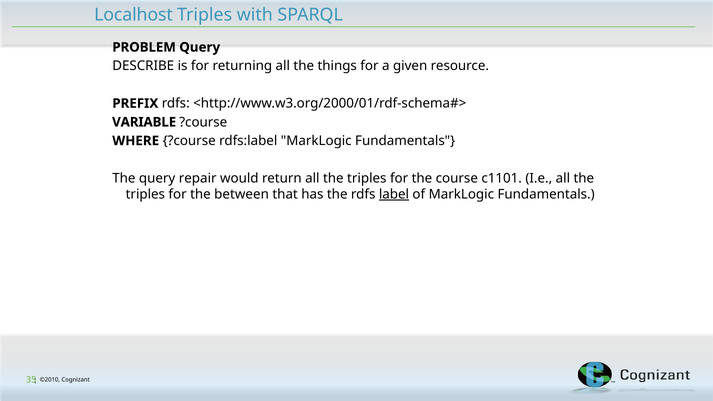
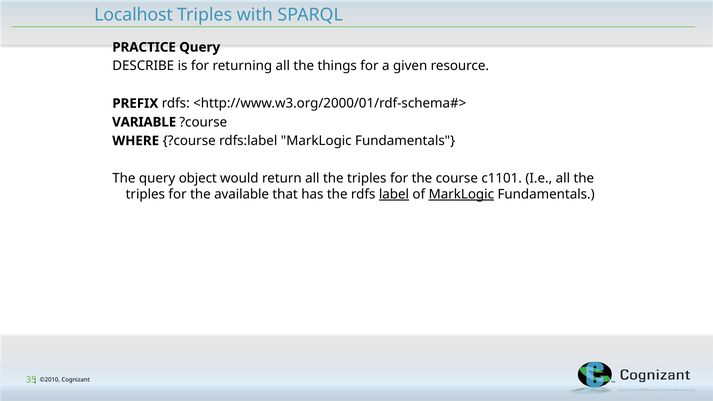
PROBLEM: PROBLEM -> PRACTICE
repair: repair -> object
between: between -> available
MarkLogic at (461, 194) underline: none -> present
